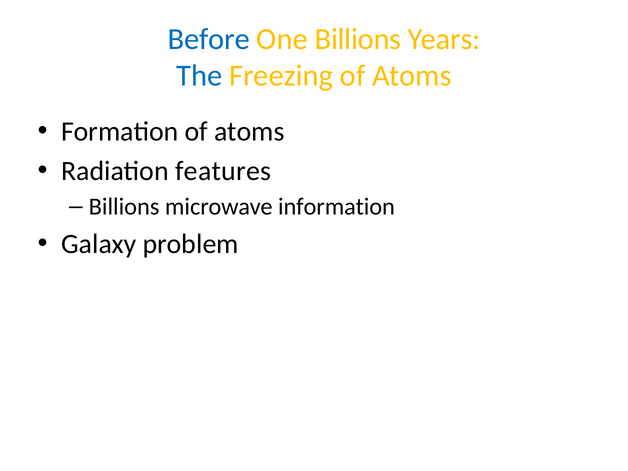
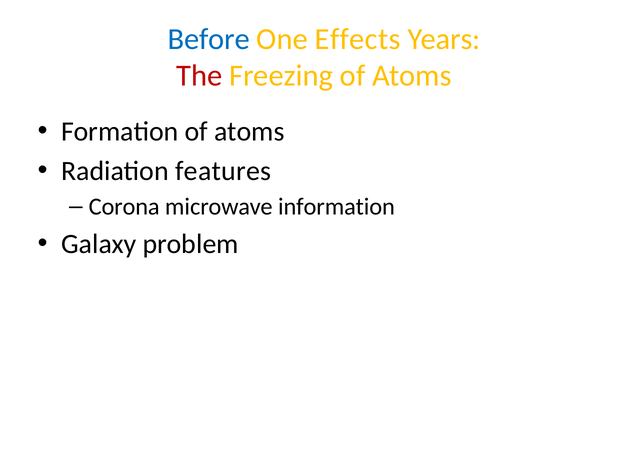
One Billions: Billions -> Effects
The colour: blue -> red
Billions at (124, 207): Billions -> Corona
